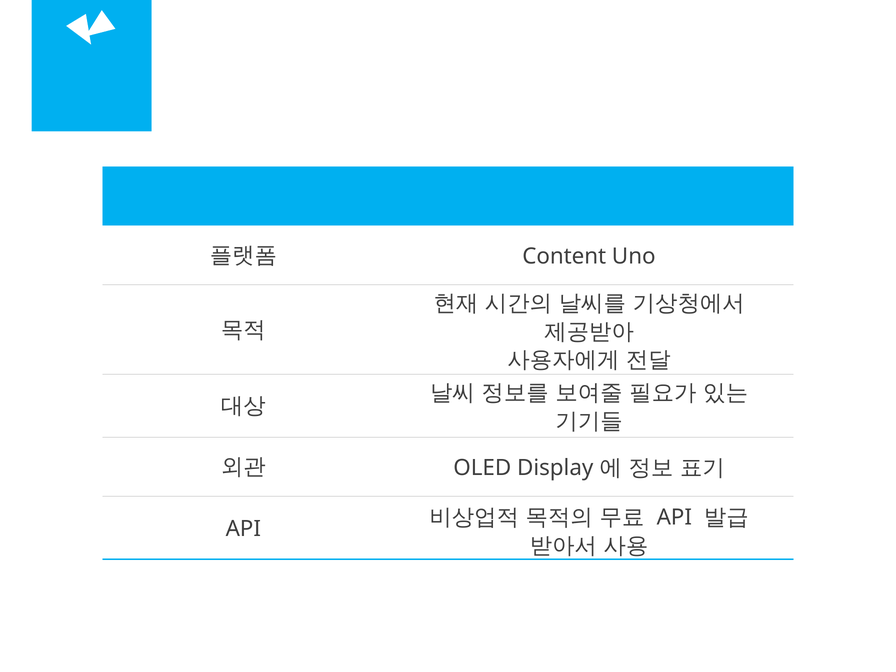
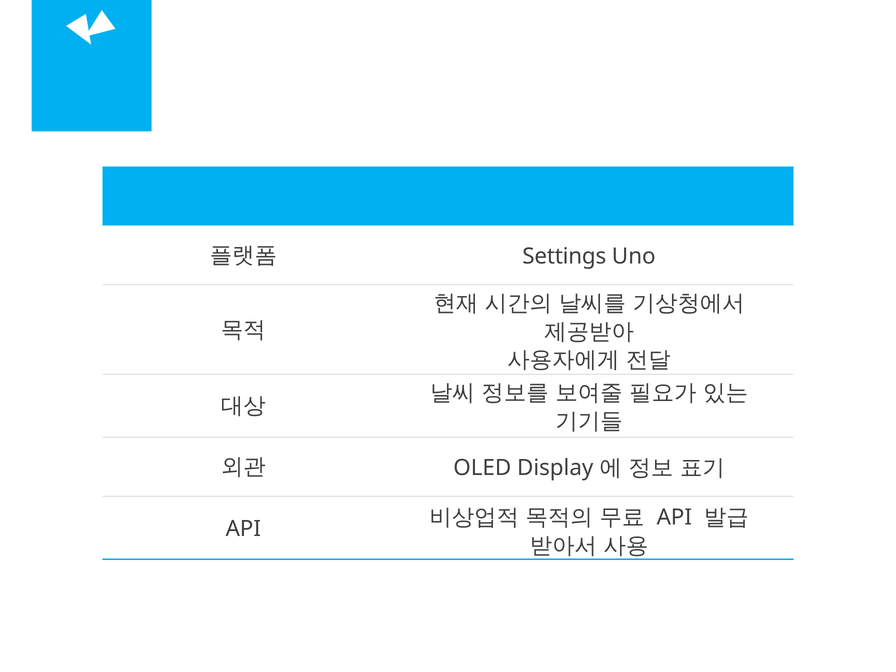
Content: Content -> Settings
